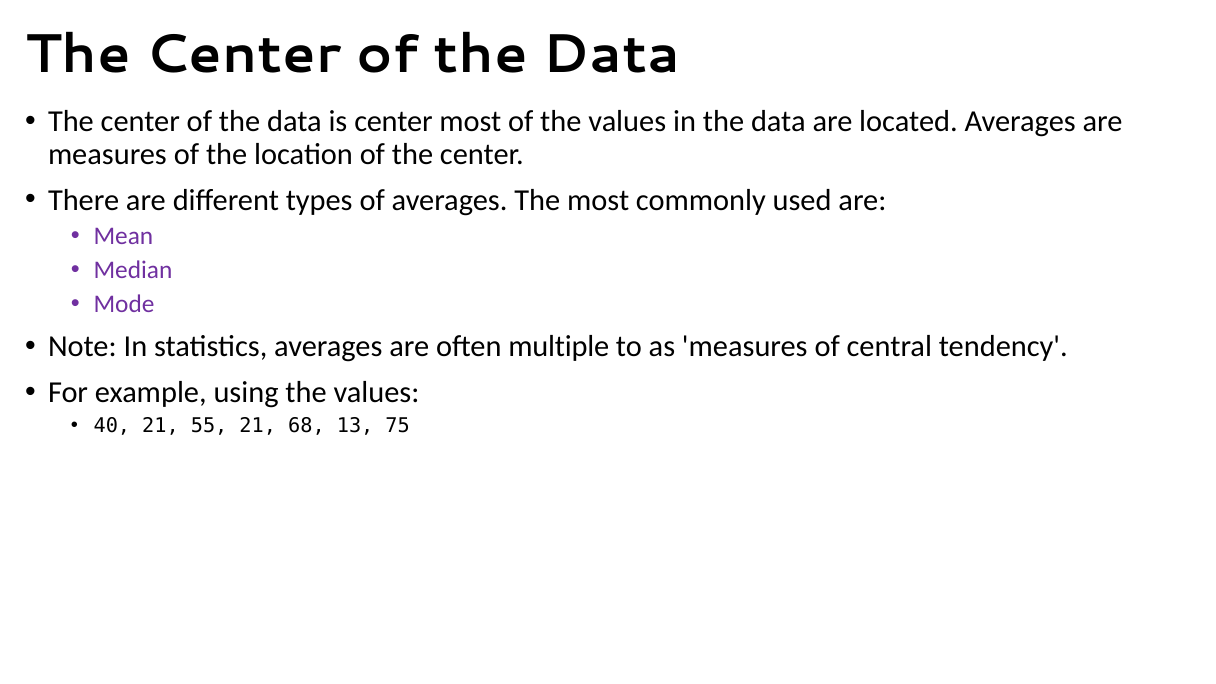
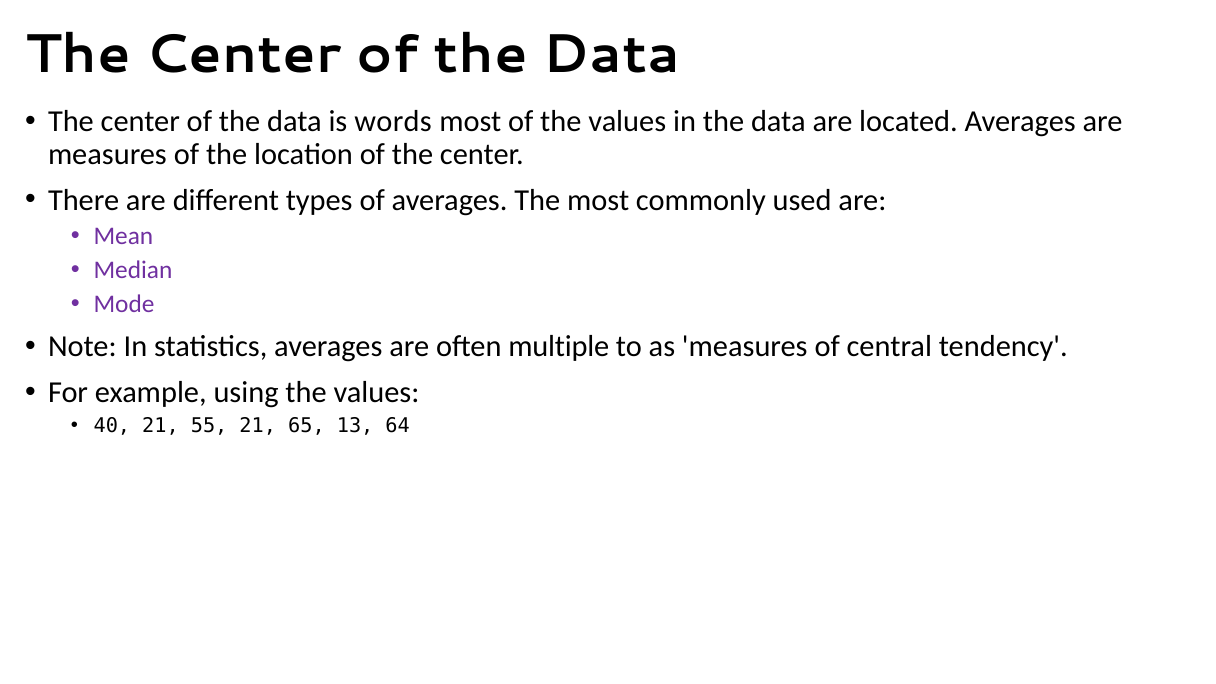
is center: center -> words
68: 68 -> 65
75: 75 -> 64
